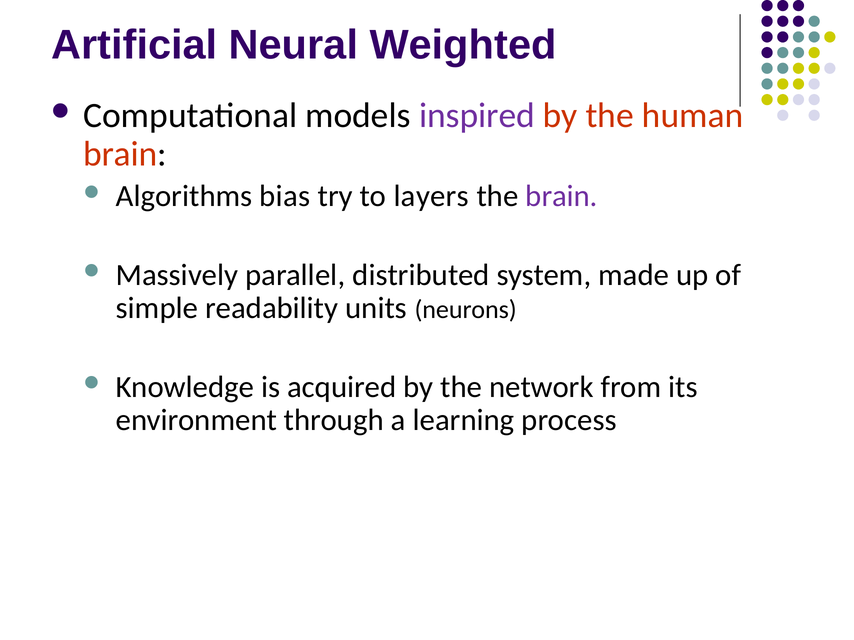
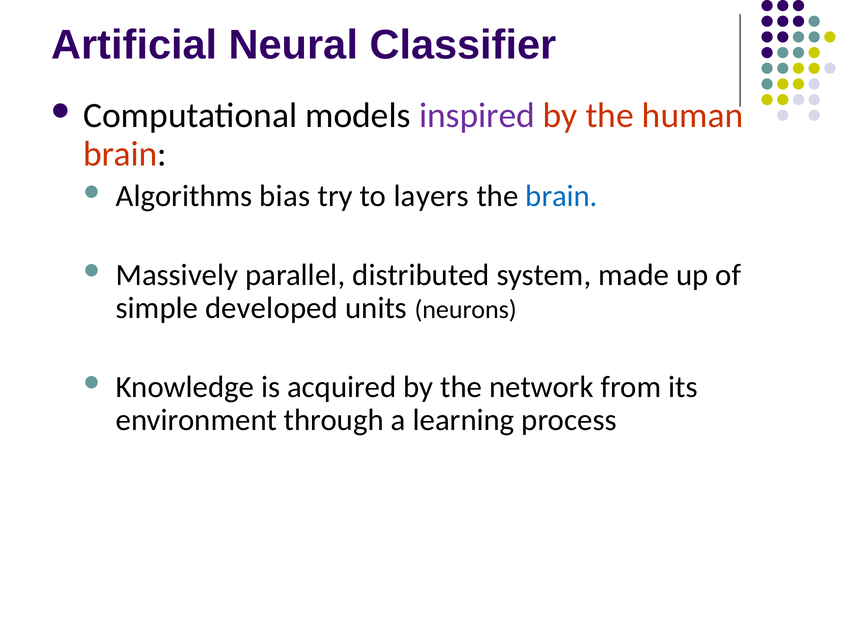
Weighted: Weighted -> Classifier
brain at (562, 196) colour: purple -> blue
readability: readability -> developed
